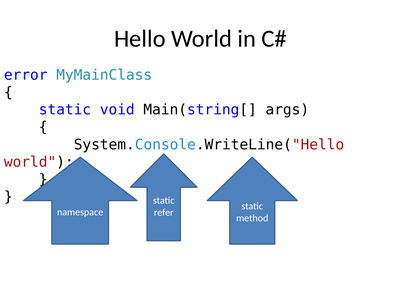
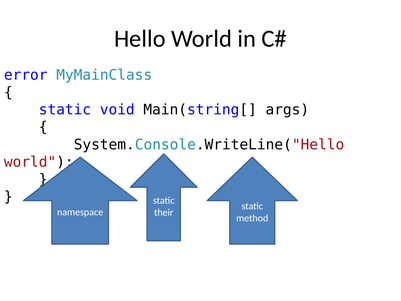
refer: refer -> their
